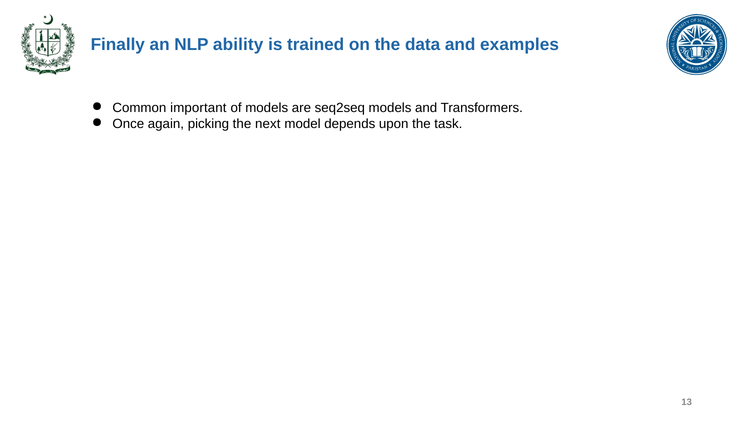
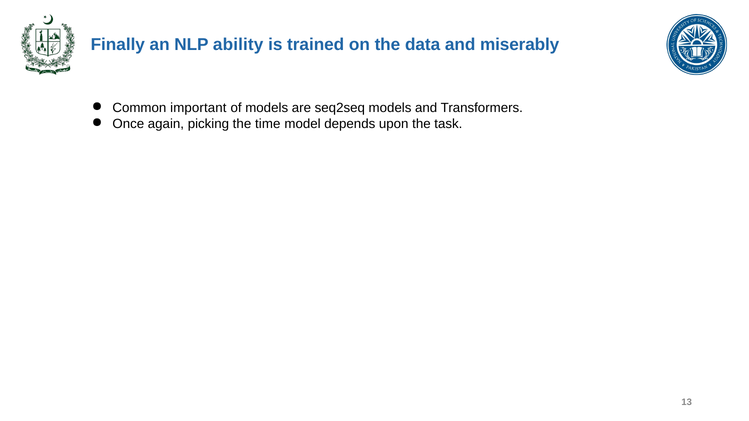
examples: examples -> miserably
next: next -> time
